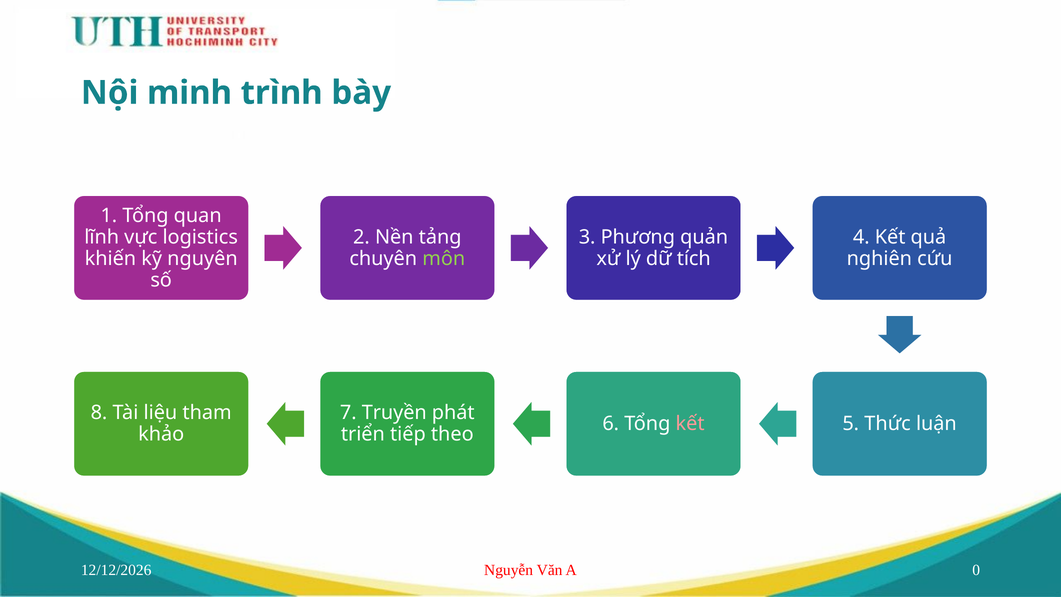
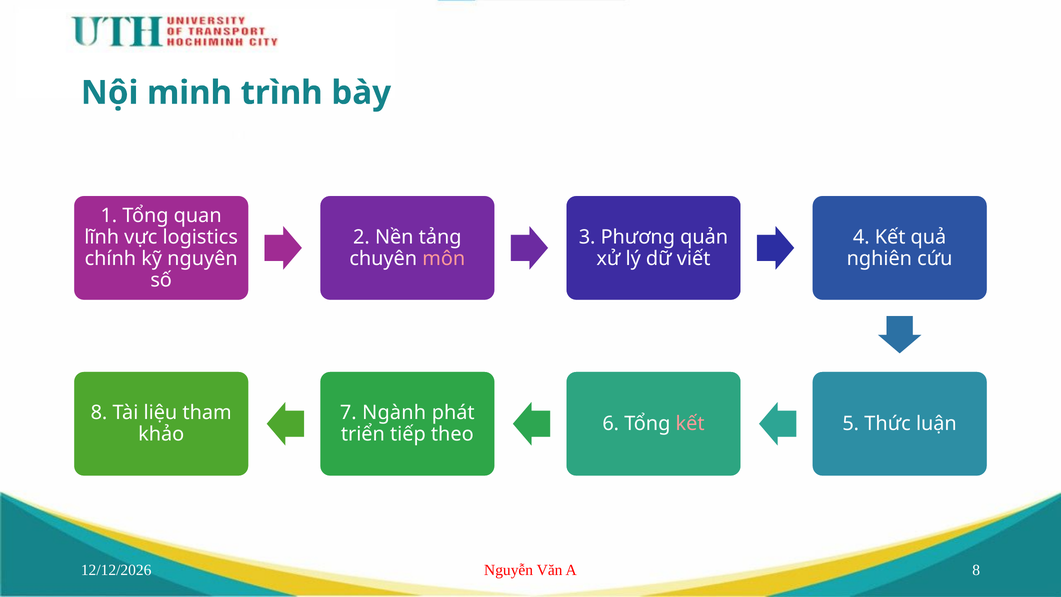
khiến: khiến -> chính
môn colour: light green -> pink
tích: tích -> viết
Truyền: Truyền -> Ngành
A 0: 0 -> 8
